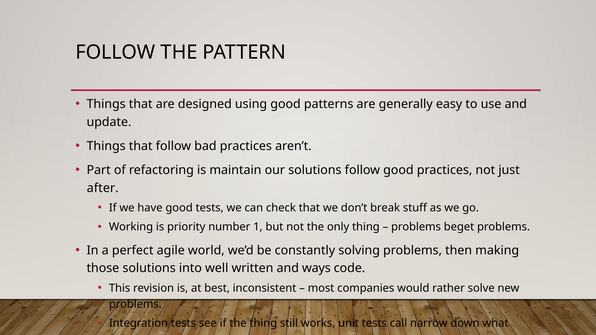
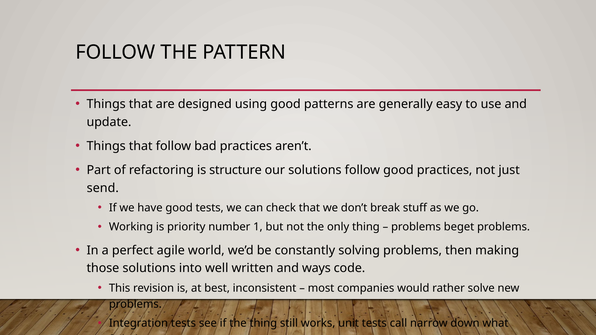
maintain: maintain -> structure
after: after -> send
